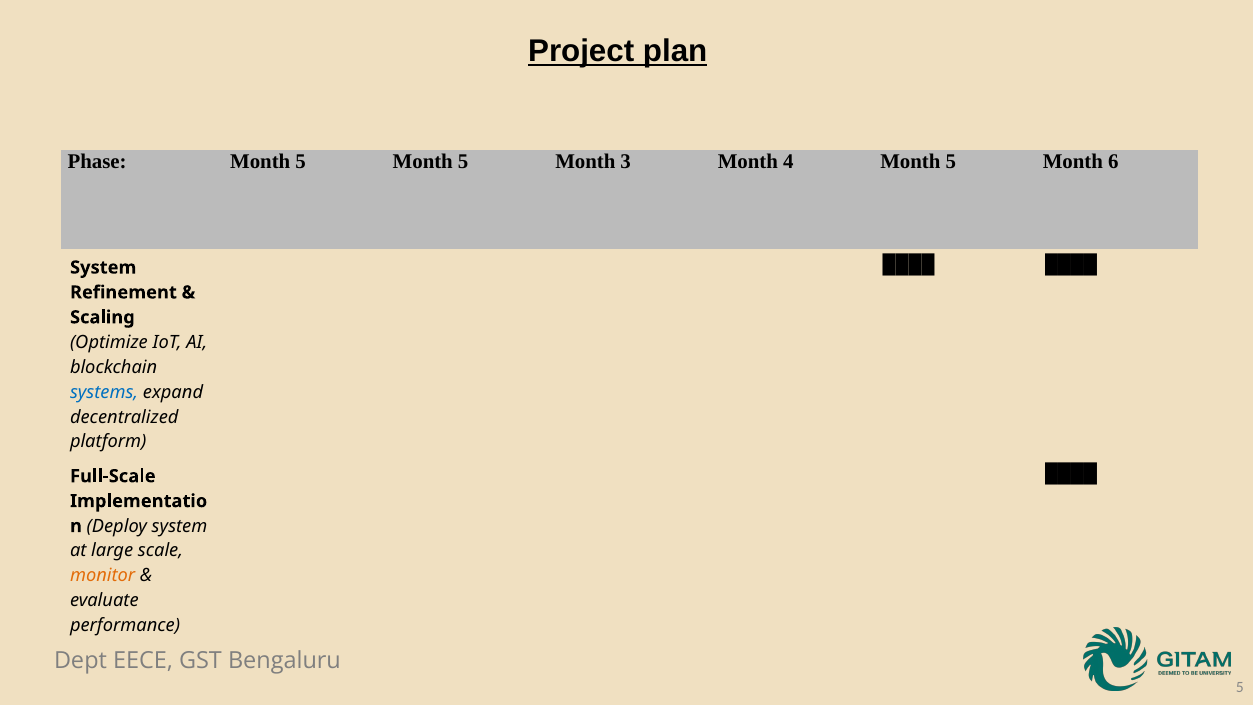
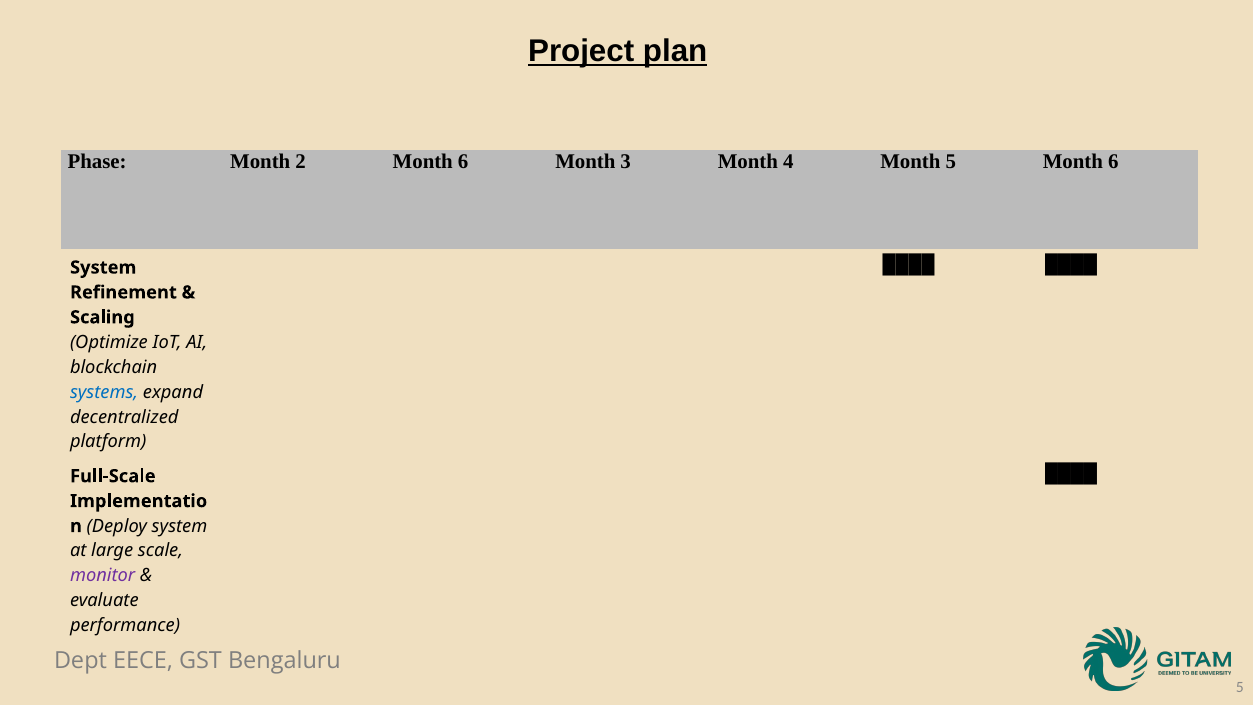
Phase Month 5: 5 -> 2
5 at (463, 161): 5 -> 6
monitor colour: orange -> purple
